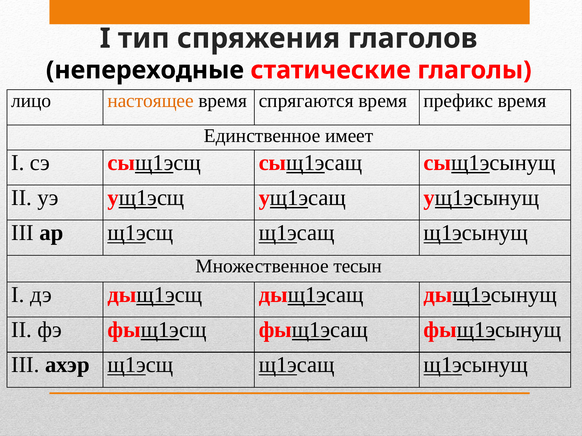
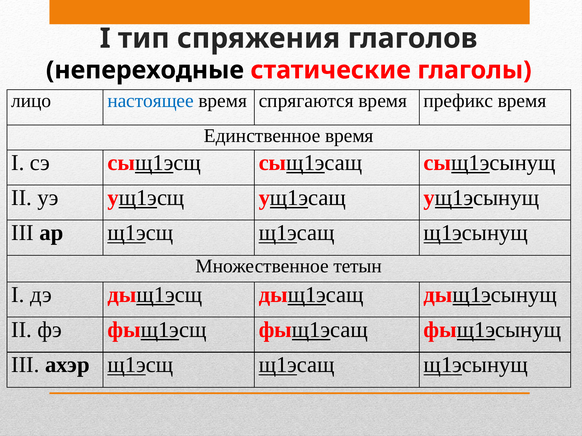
настоящее colour: orange -> blue
Единственное имеет: имеет -> время
тесын: тесын -> тетын
